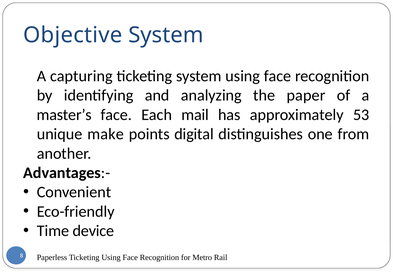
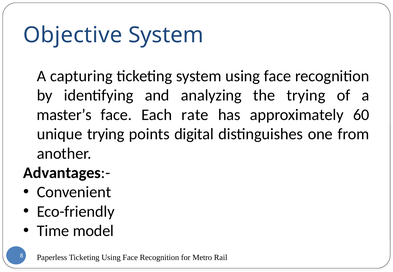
the paper: paper -> trying
mail: mail -> rate
53: 53 -> 60
unique make: make -> trying
device: device -> model
